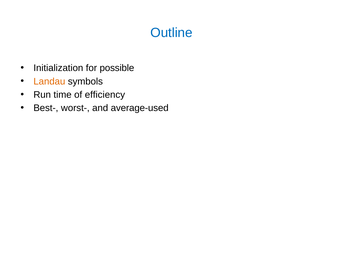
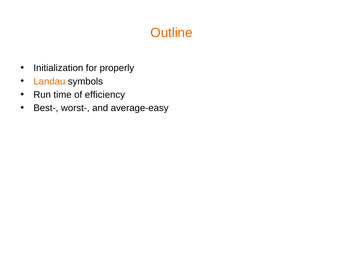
Outline colour: blue -> orange
possible: possible -> properly
average-used: average-used -> average-easy
